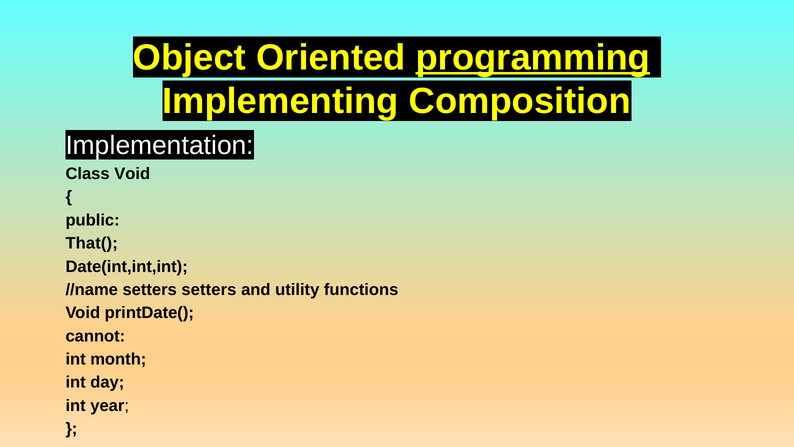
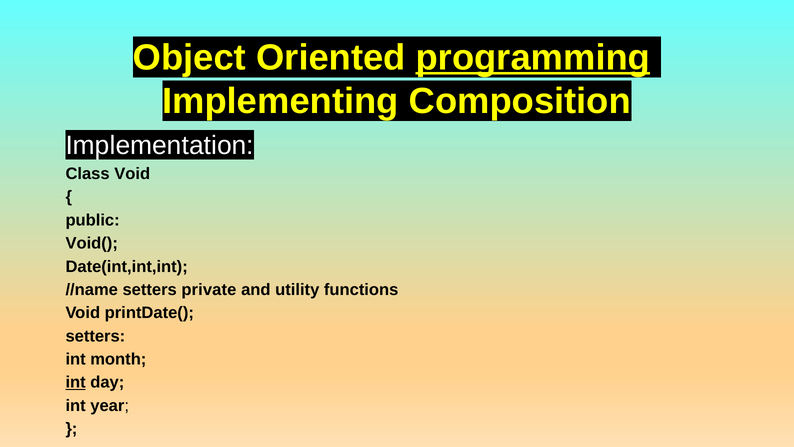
That(: That( -> Void(
setters setters: setters -> private
cannot at (95, 336): cannot -> setters
int at (76, 382) underline: none -> present
